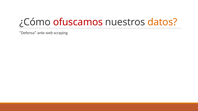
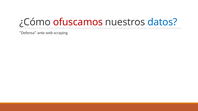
datos colour: orange -> blue
